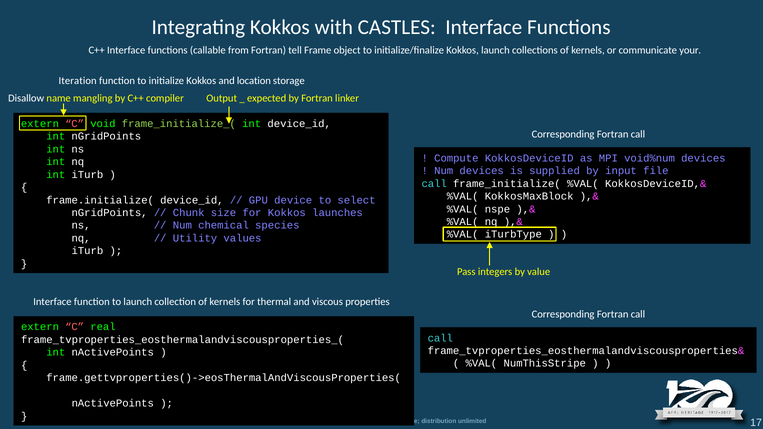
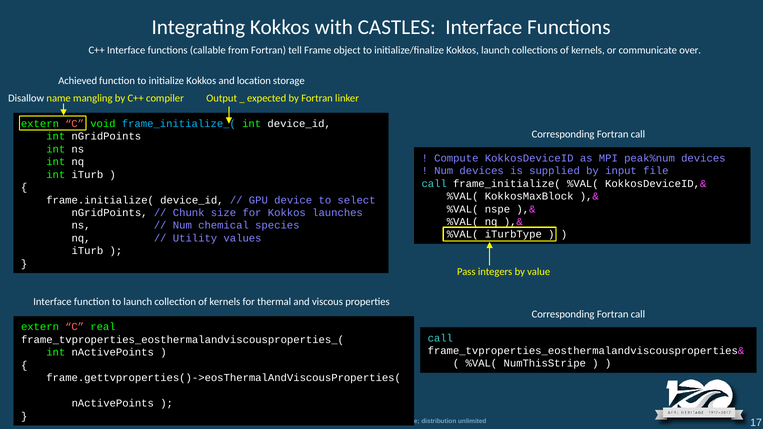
your: your -> over
Iteration: Iteration -> Achieved
frame_initialize_( colour: light green -> light blue
void%num: void%num -> peak%num
